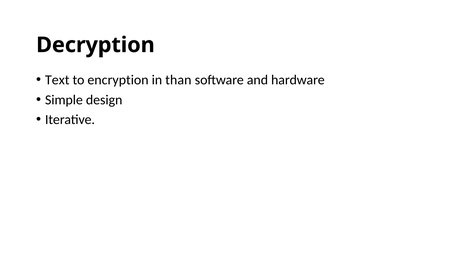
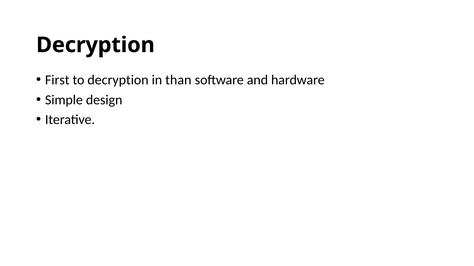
Text: Text -> First
to encryption: encryption -> decryption
